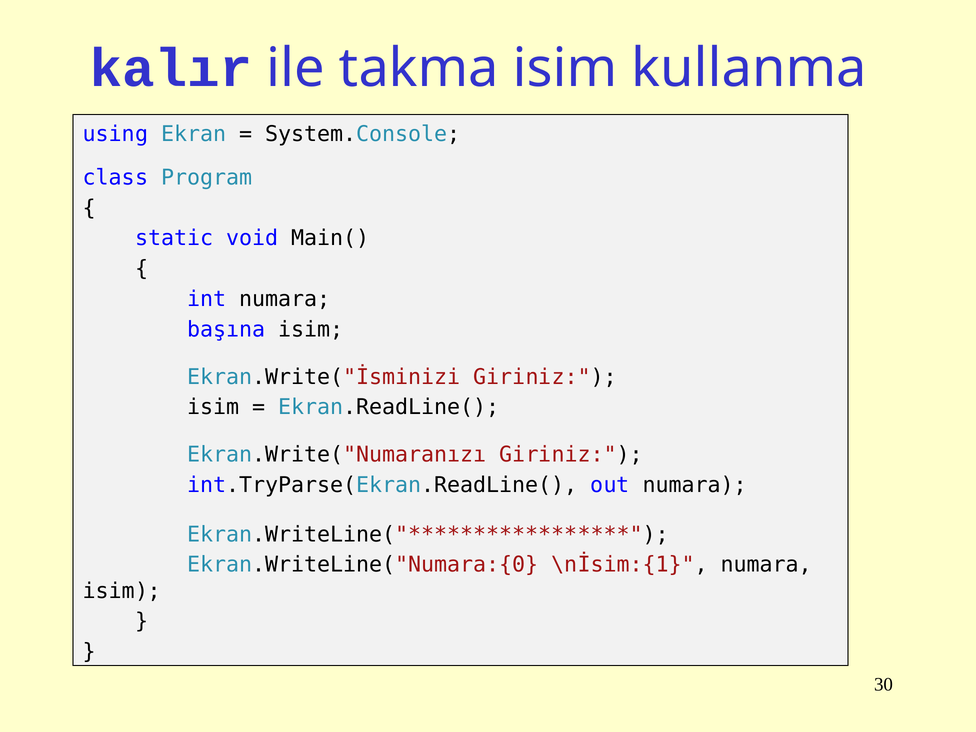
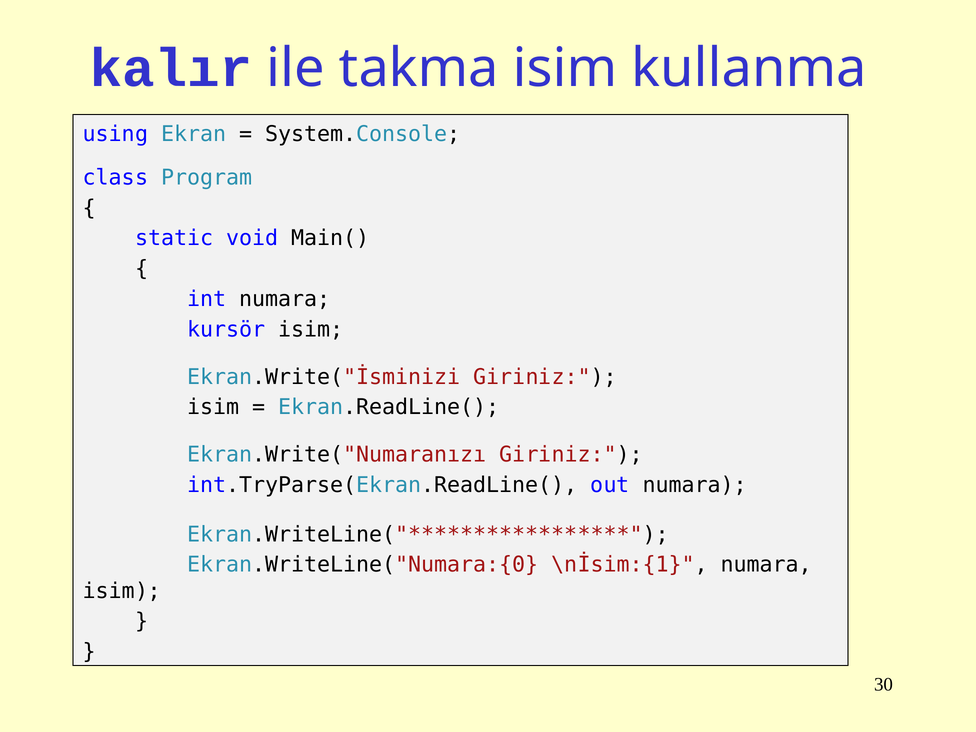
başına: başına -> kursör
